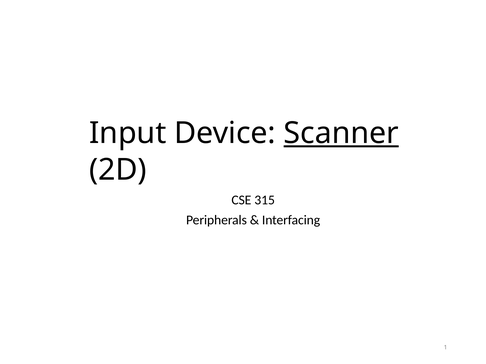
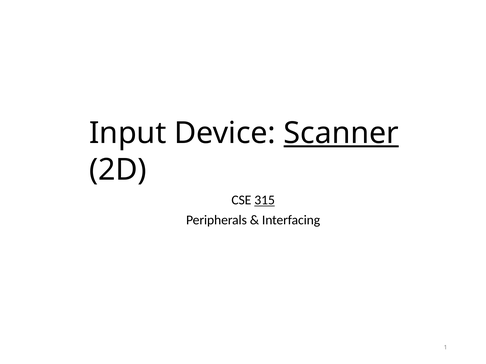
315 underline: none -> present
